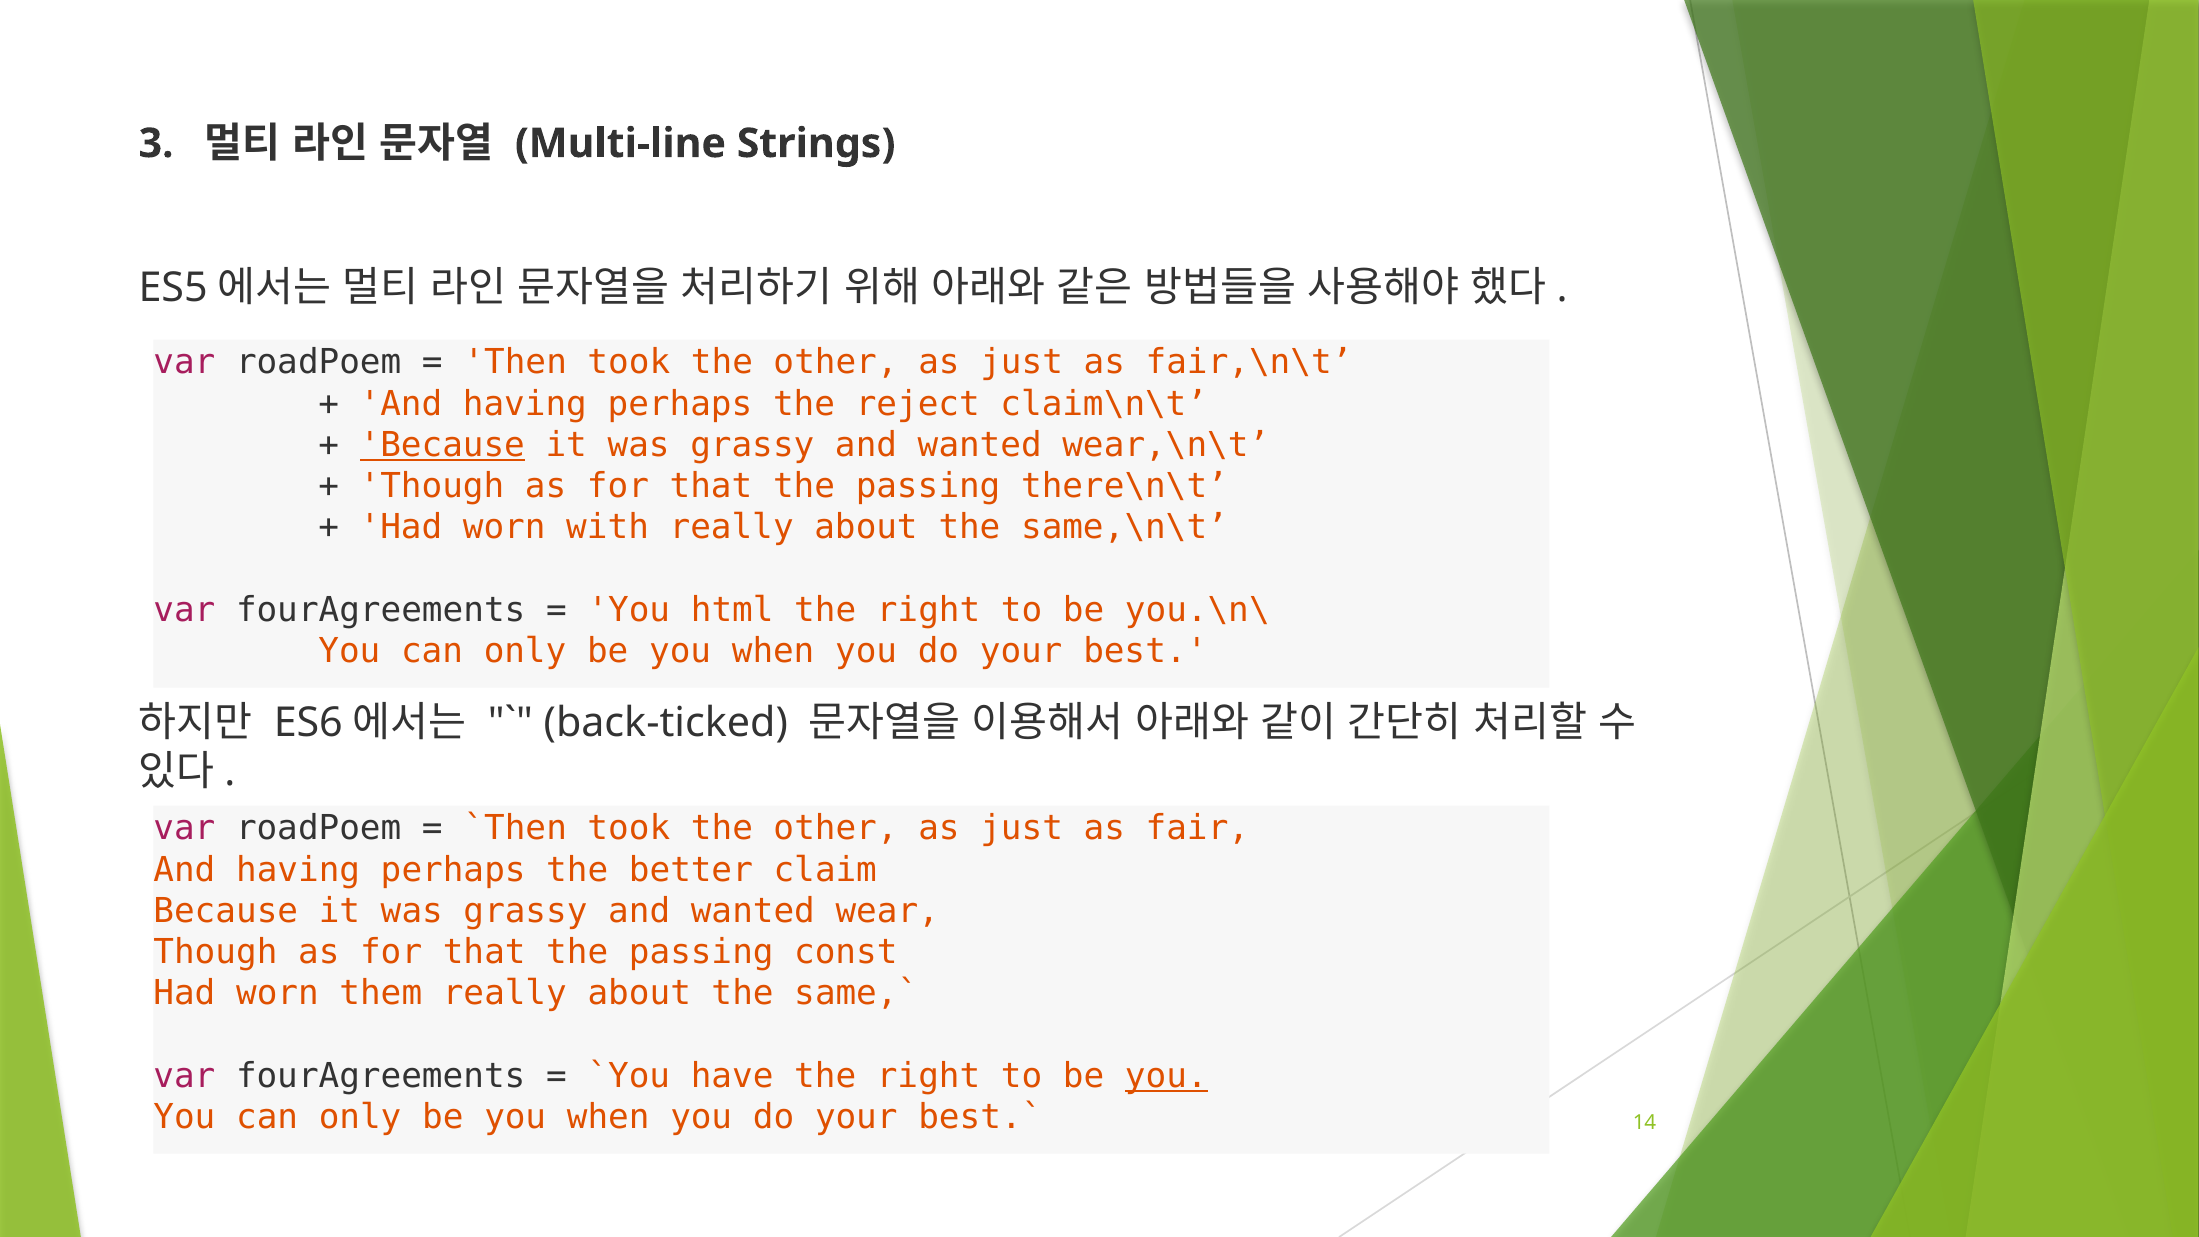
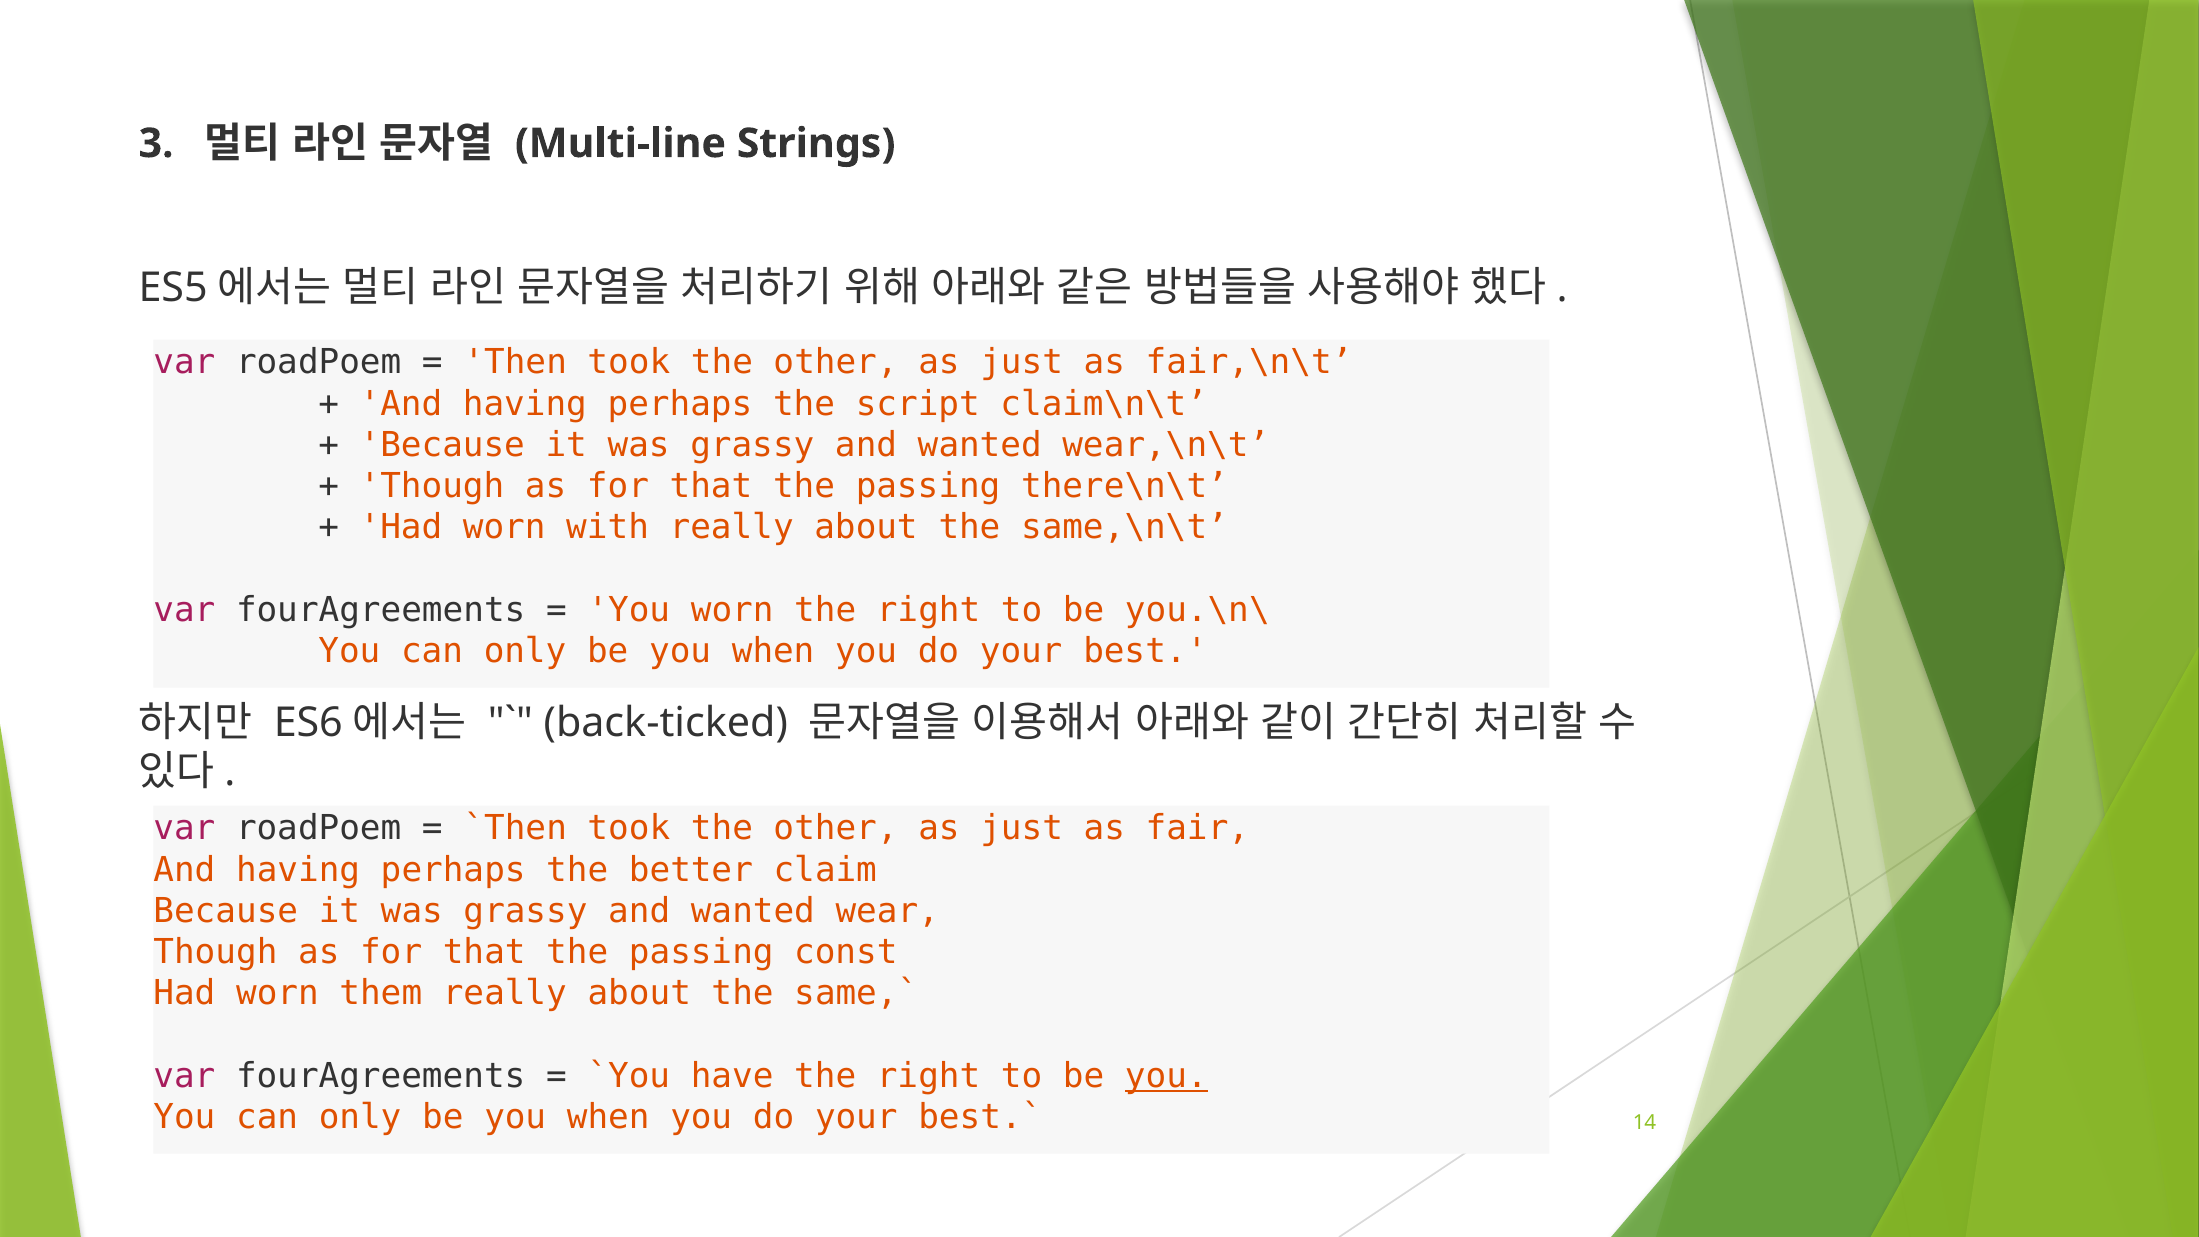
reject: reject -> script
Because at (442, 445) underline: present -> none
You html: html -> worn
